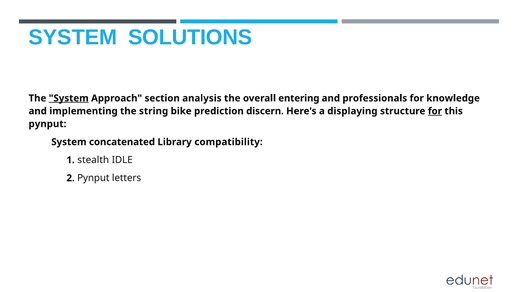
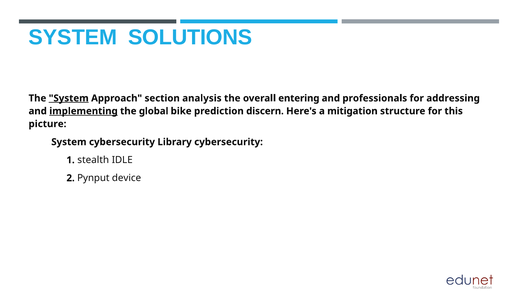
knowledge: knowledge -> addressing
implementing underline: none -> present
string: string -> global
displaying: displaying -> mitigation
for at (435, 111) underline: present -> none
pynput at (47, 124): pynput -> picture
System concatenated: concatenated -> cybersecurity
Library compatibility: compatibility -> cybersecurity
letters: letters -> device
